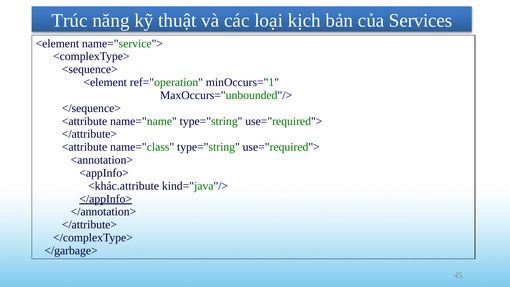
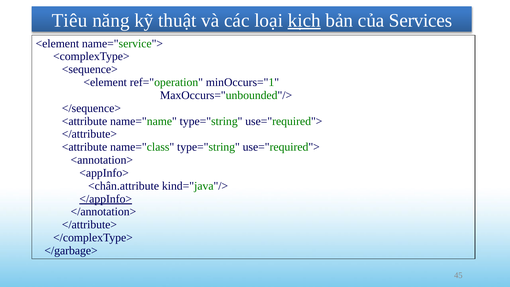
Trúc: Trúc -> Tiêu
kịch underline: none -> present
<khác.attribute: <khác.attribute -> <chân.attribute
